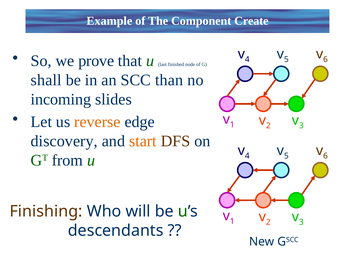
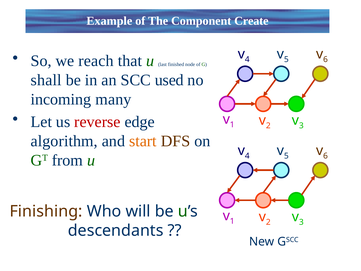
prove: prove -> reach
than: than -> used
slides: slides -> many
reverse colour: orange -> red
discovery: discovery -> algorithm
